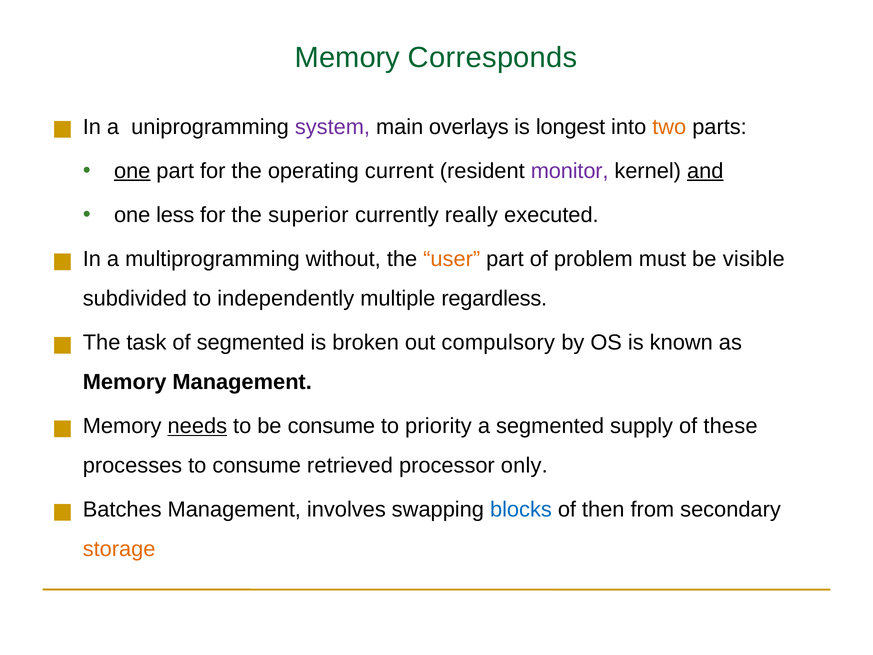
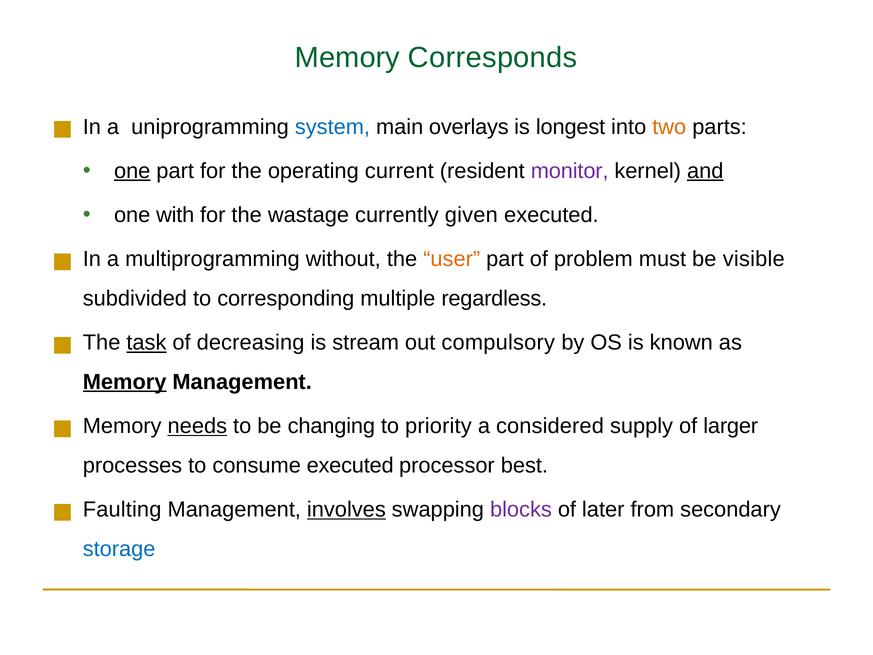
system colour: purple -> blue
less: less -> with
superior: superior -> wastage
really: really -> given
independently: independently -> corresponding
task underline: none -> present
of segmented: segmented -> decreasing
broken: broken -> stream
Memory at (125, 382) underline: none -> present
be consume: consume -> changing
a segmented: segmented -> considered
these: these -> larger
consume retrieved: retrieved -> executed
only: only -> best
Batches: Batches -> Faulting
involves underline: none -> present
blocks colour: blue -> purple
then: then -> later
storage colour: orange -> blue
